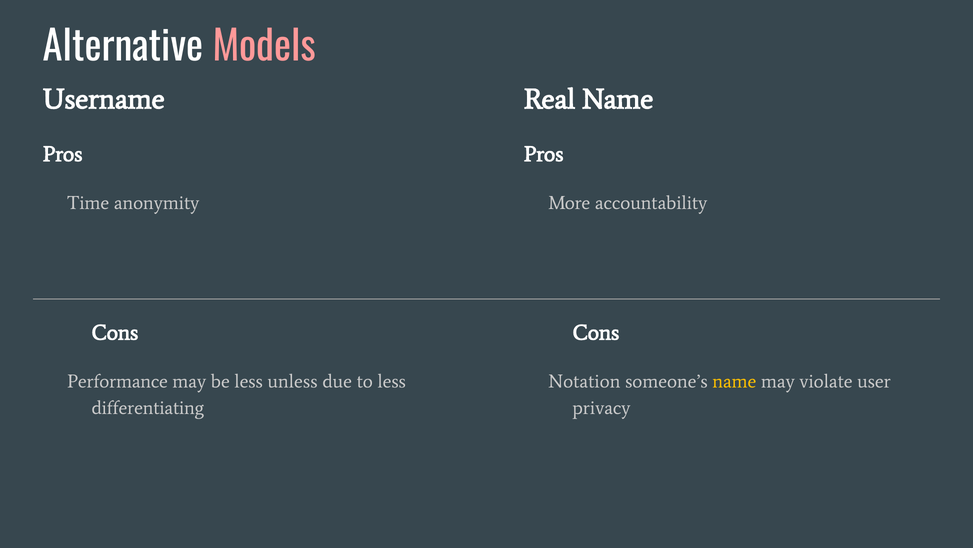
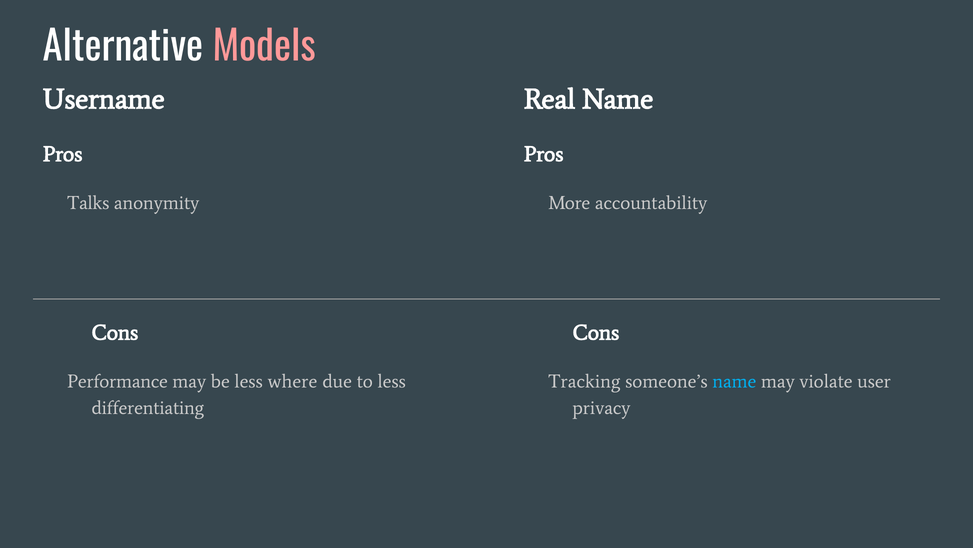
Time: Time -> Talks
unless: unless -> where
Notation: Notation -> Tracking
name at (734, 381) colour: yellow -> light blue
